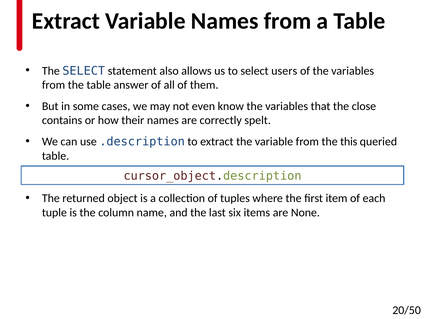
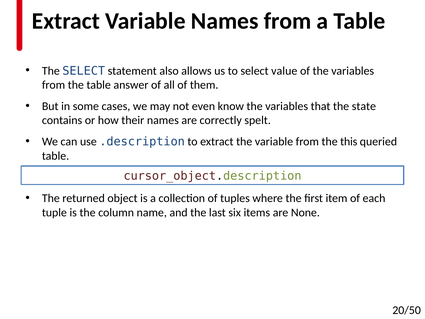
users: users -> value
close: close -> state
